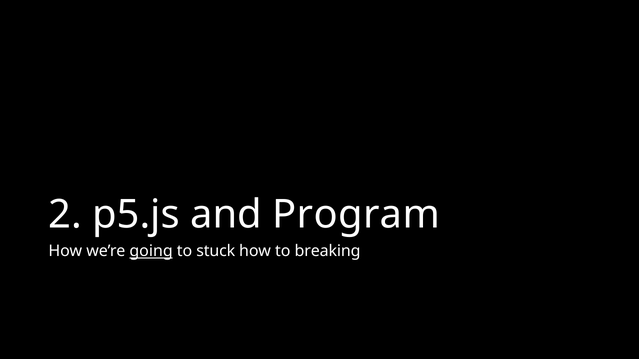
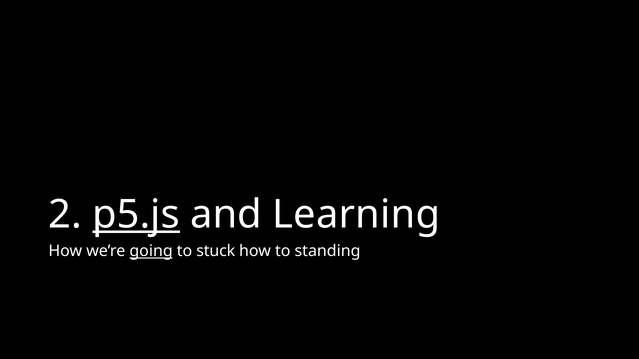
p5.js underline: none -> present
Program: Program -> Learning
breaking: breaking -> standing
